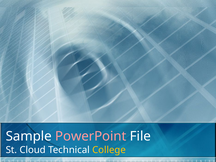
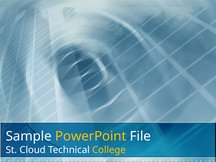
PowerPoint colour: pink -> yellow
